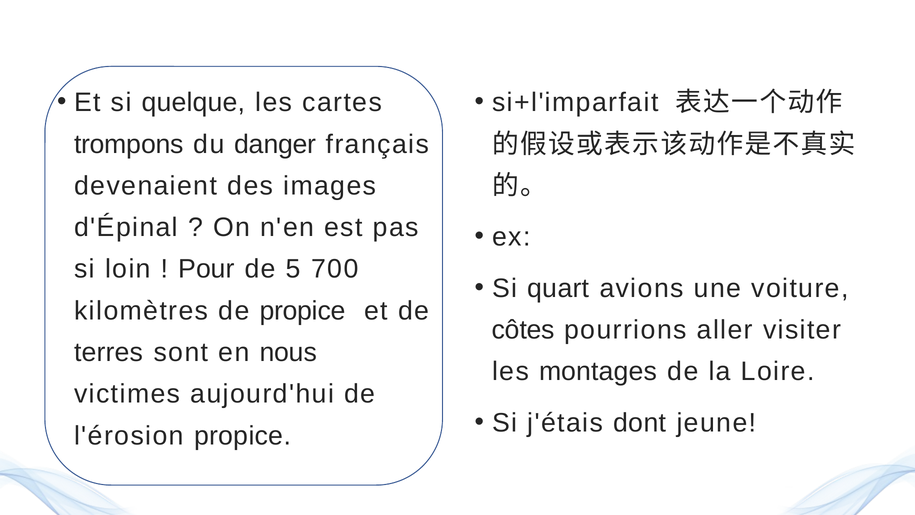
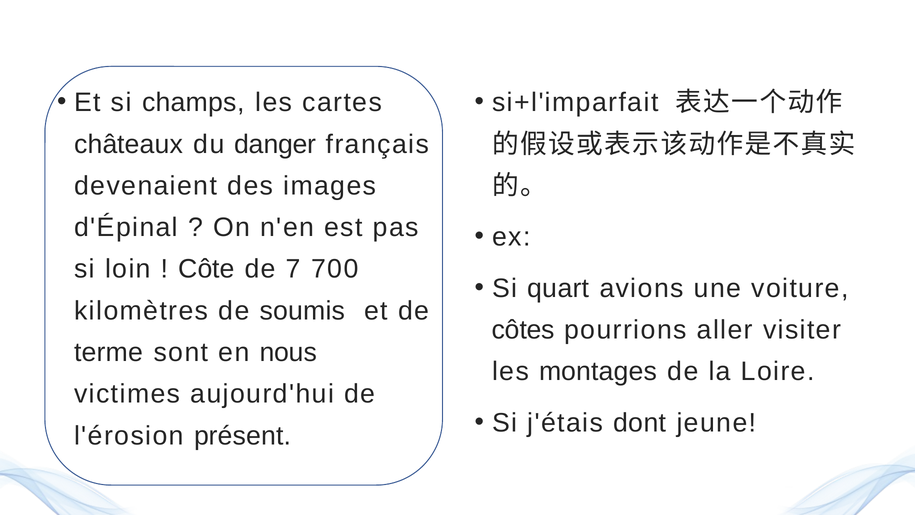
quelque: quelque -> champs
trompons: trompons -> châteaux
Pour: Pour -> Côte
5: 5 -> 7
de propice: propice -> soumis
terres: terres -> terme
l'érosion propice: propice -> présent
